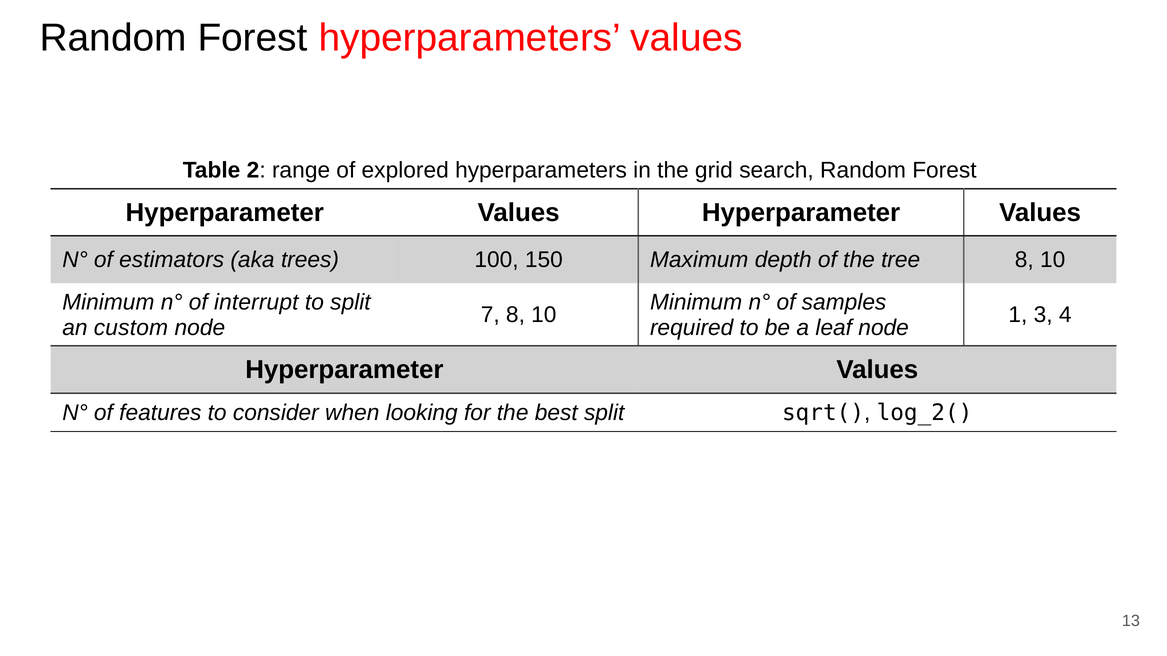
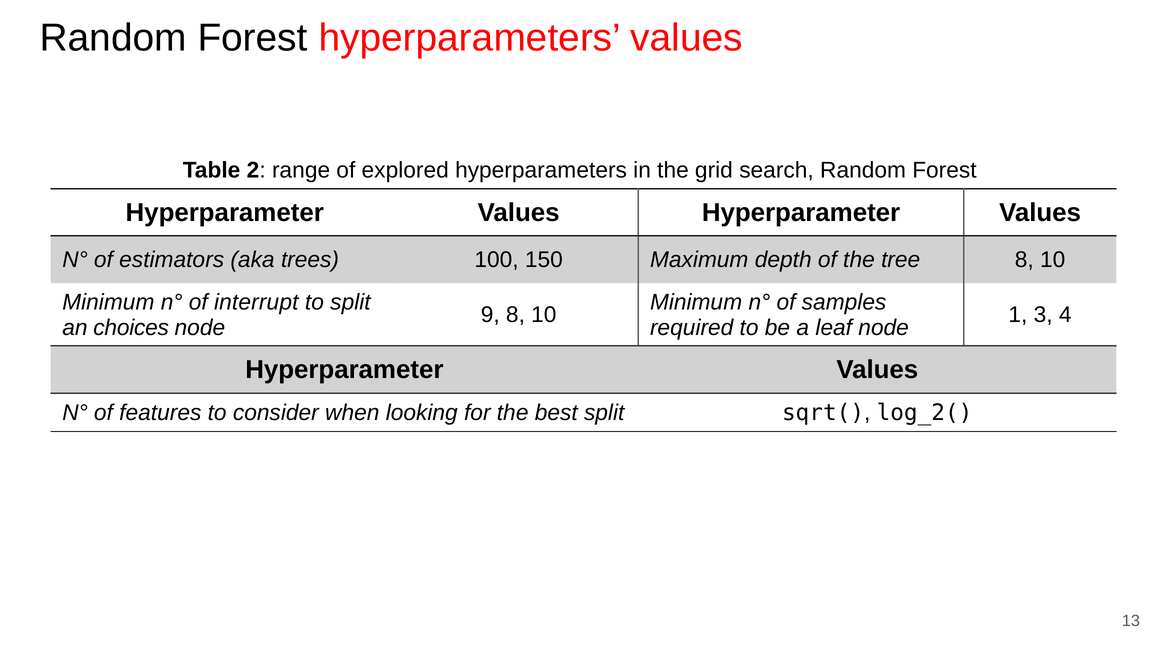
7: 7 -> 9
custom: custom -> choices
